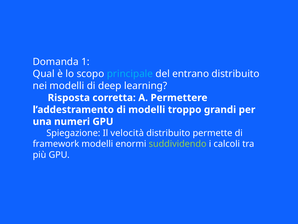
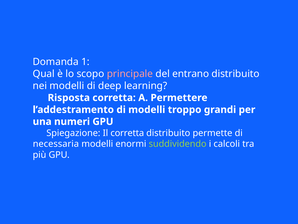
principale colour: light blue -> pink
Il velocità: velocità -> corretta
framework: framework -> necessaria
